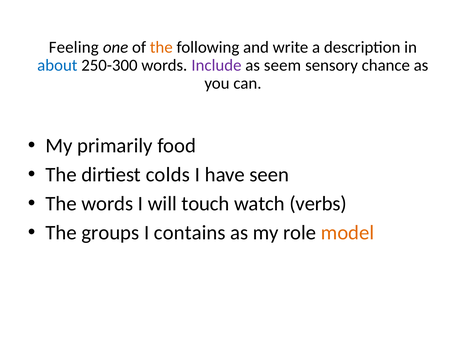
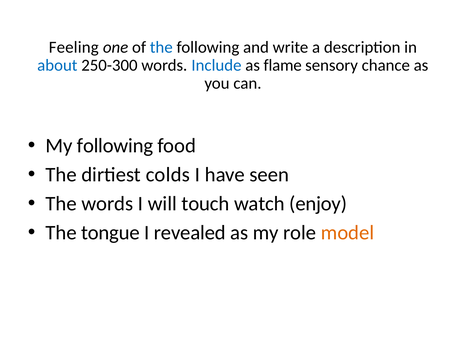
the at (161, 47) colour: orange -> blue
Include colour: purple -> blue
seem: seem -> flame
My primarily: primarily -> following
verbs: verbs -> enjoy
groups: groups -> tongue
contains: contains -> revealed
